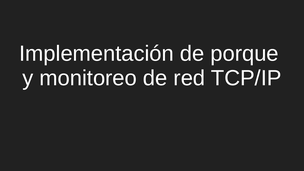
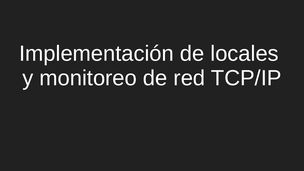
porque: porque -> locales
